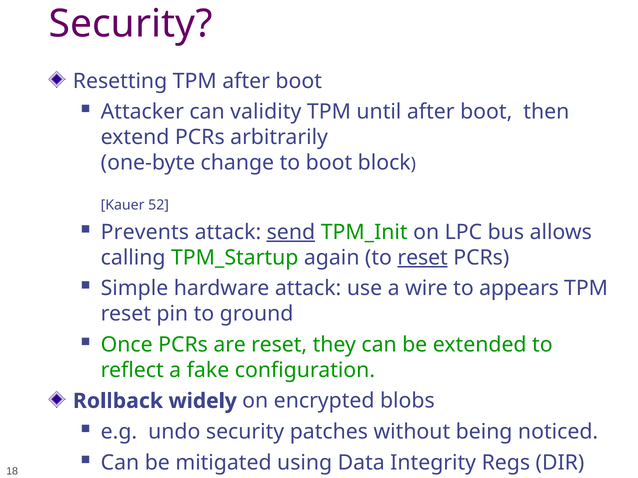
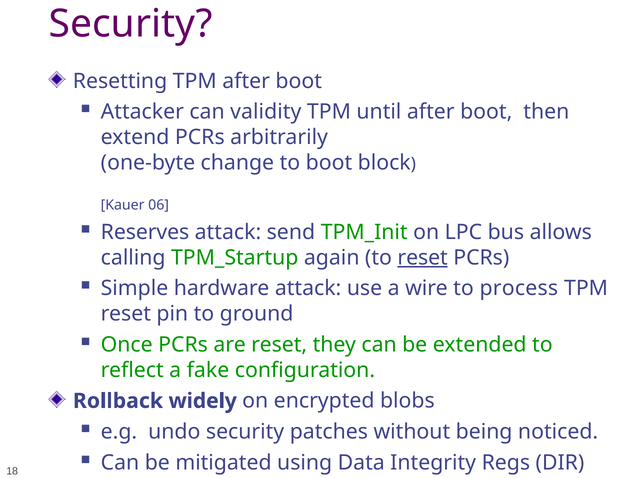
52: 52 -> 06
Prevents: Prevents -> Reserves
send underline: present -> none
appears: appears -> process
